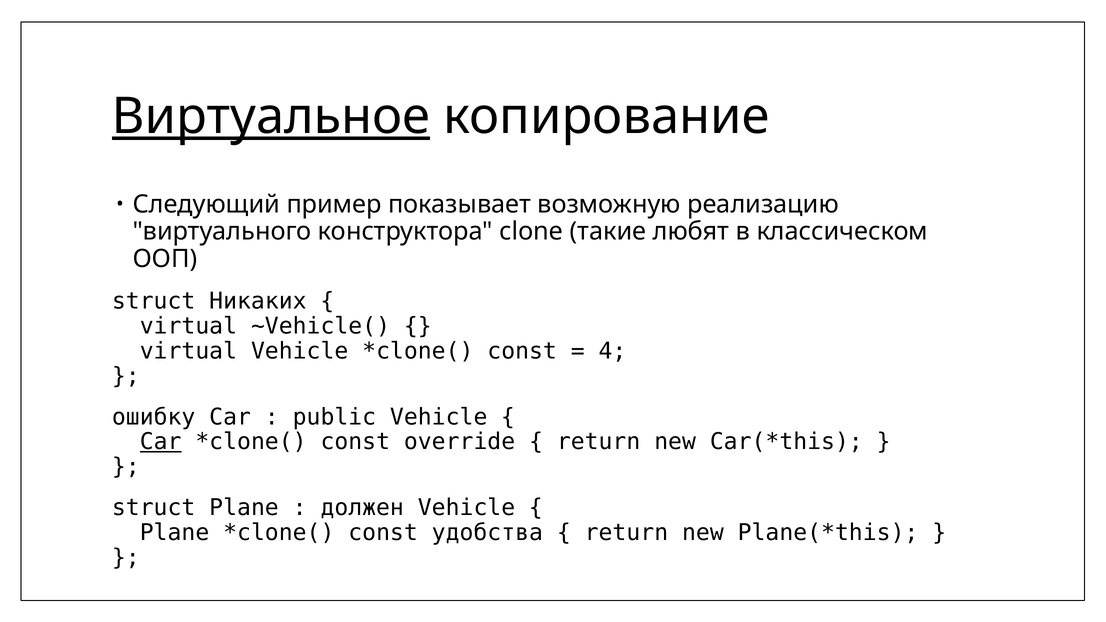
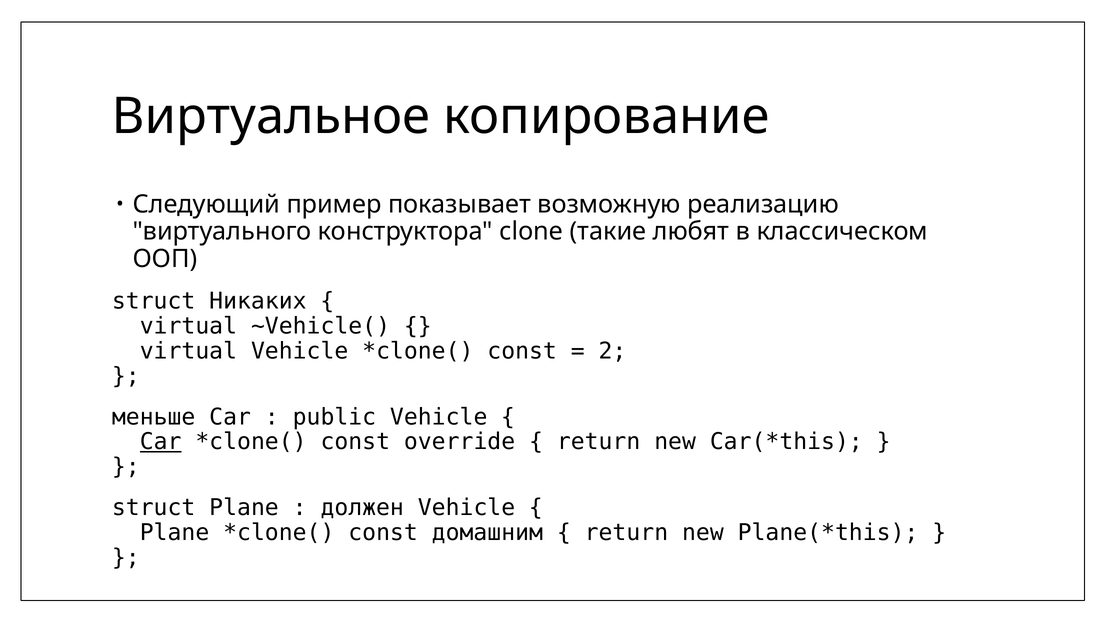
Виртуальное underline: present -> none
4: 4 -> 2
ошибку: ошибку -> меньше
удобства: удобства -> домашним
